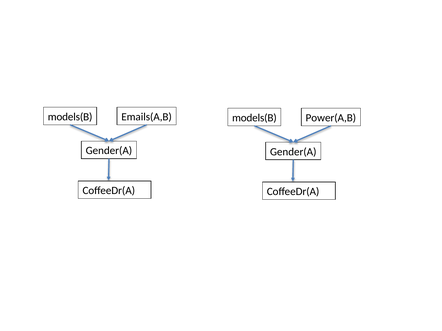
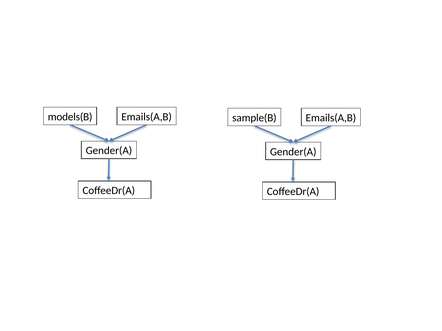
models(B at (254, 118): models(B -> sample(B
Power(A,B at (331, 118): Power(A,B -> Emails(A,B
